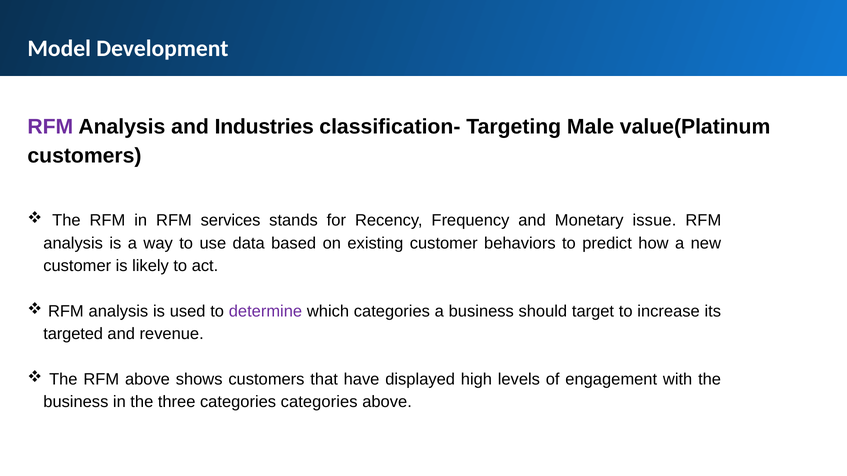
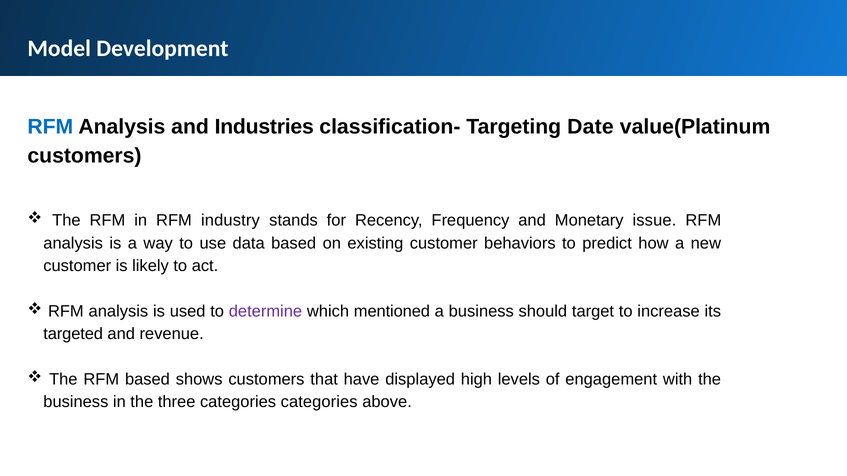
RFM at (50, 127) colour: purple -> blue
Male: Male -> Date
services: services -> industry
which categories: categories -> mentioned
RFM above: above -> based
